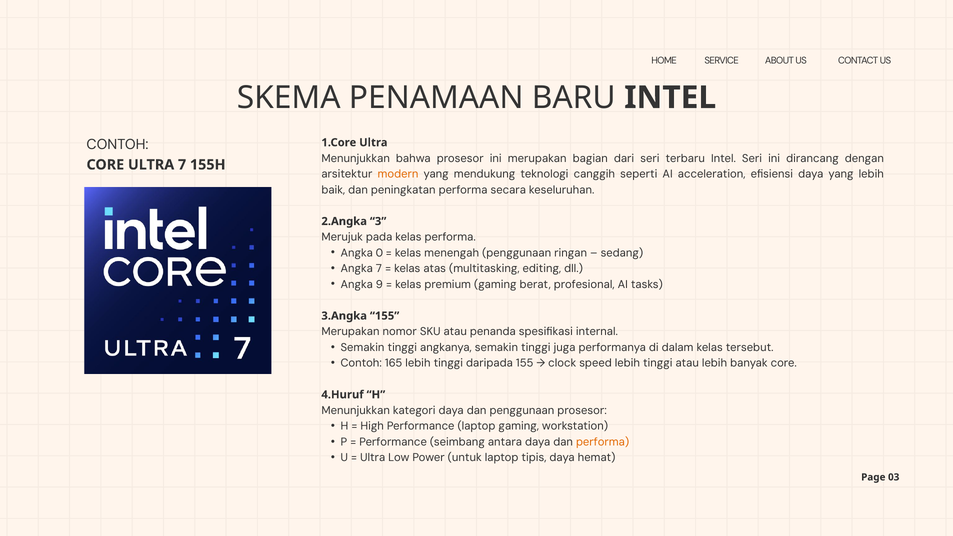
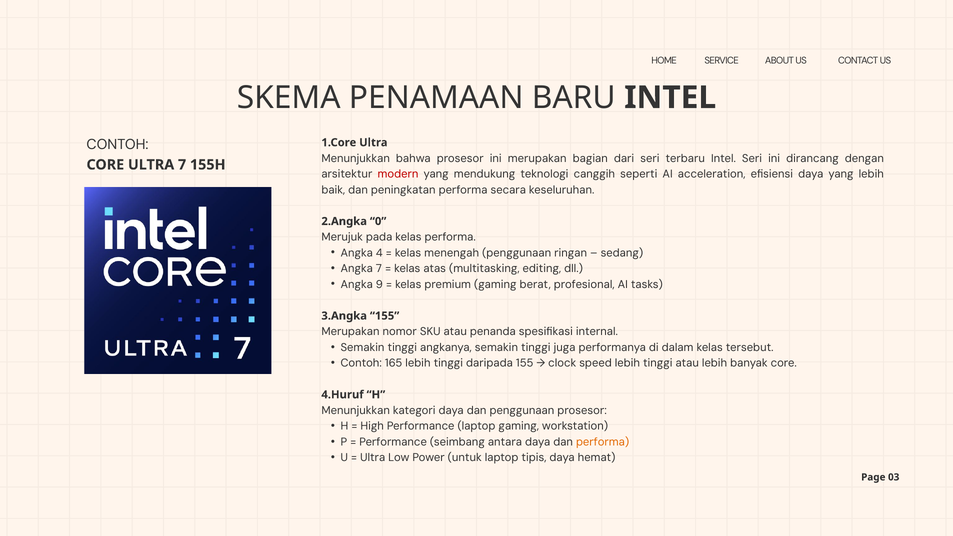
modern colour: orange -> red
3: 3 -> 0
0: 0 -> 4
